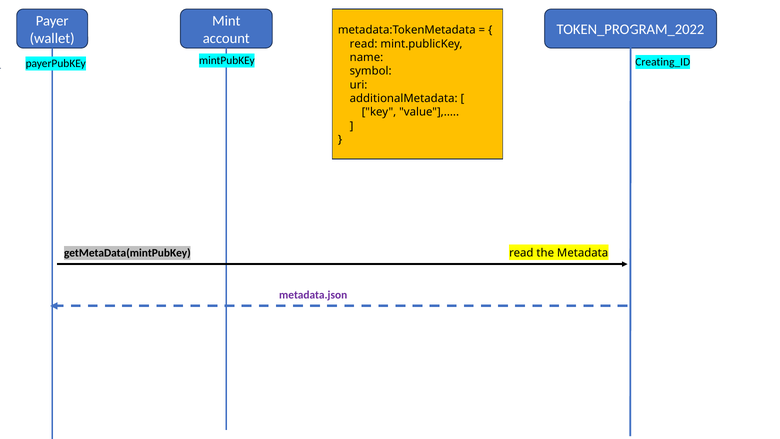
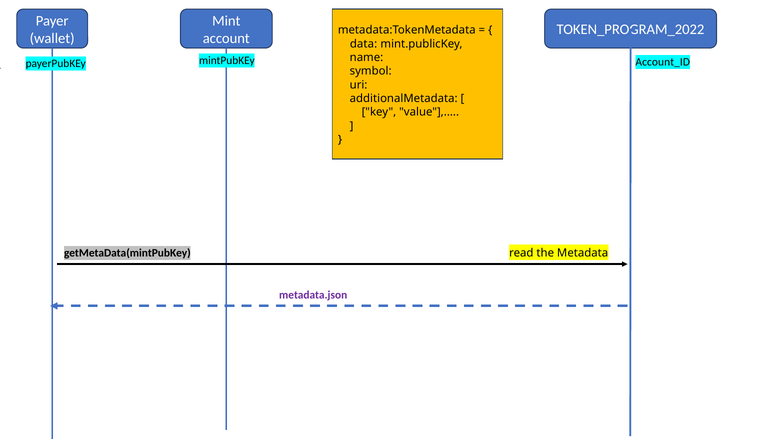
read at (364, 44): read -> data
Creating_ID: Creating_ID -> Account_ID
